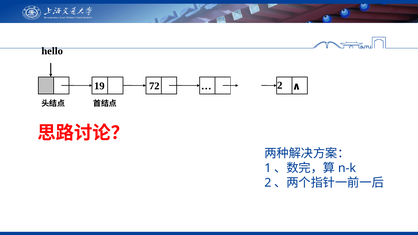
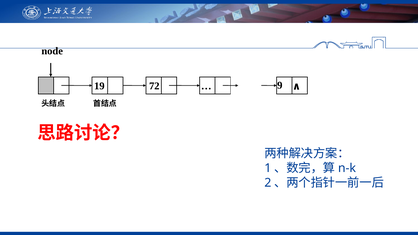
hello: hello -> node
72 2: 2 -> 9
